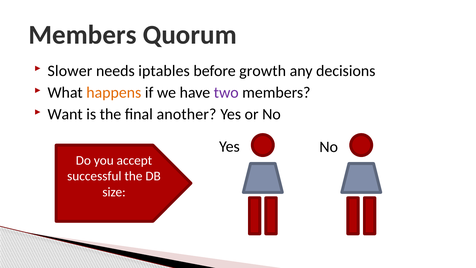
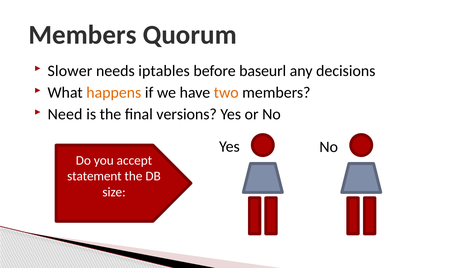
growth: growth -> baseurl
two colour: purple -> orange
Want: Want -> Need
another: another -> versions
successful: successful -> statement
